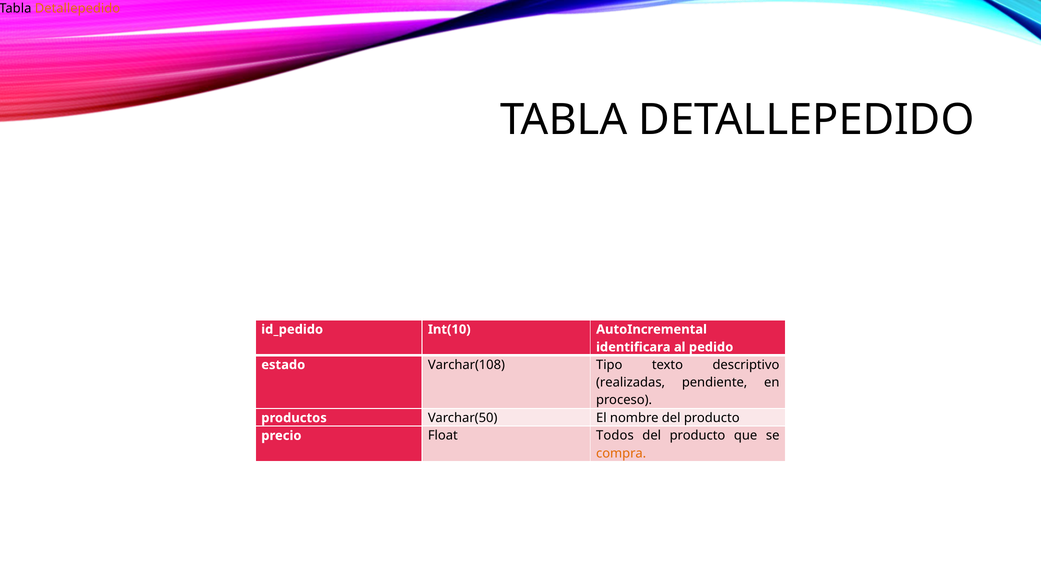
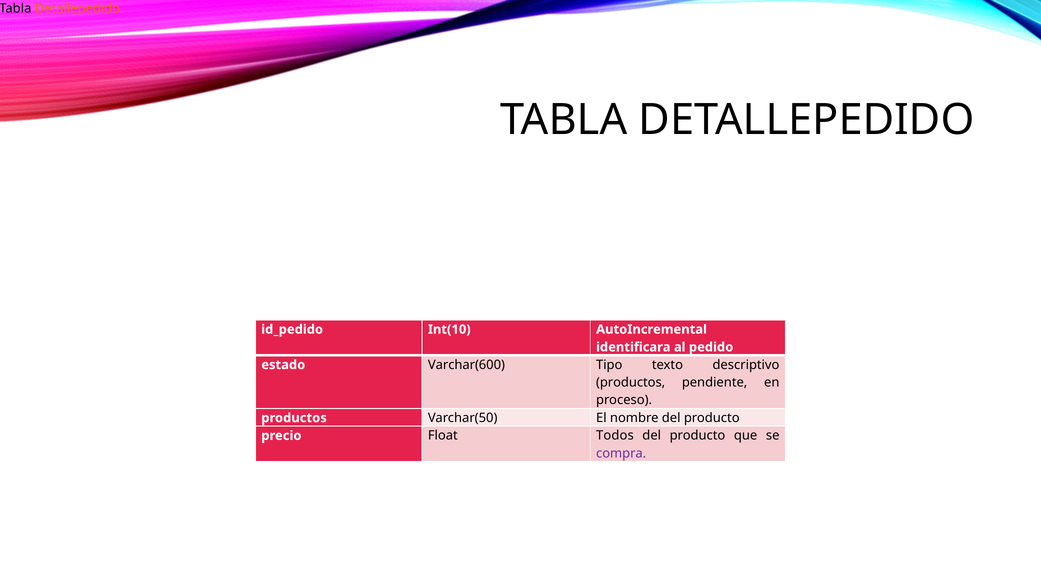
Varchar(108: Varchar(108 -> Varchar(600
realizadas at (631, 383): realizadas -> productos
compra colour: orange -> purple
